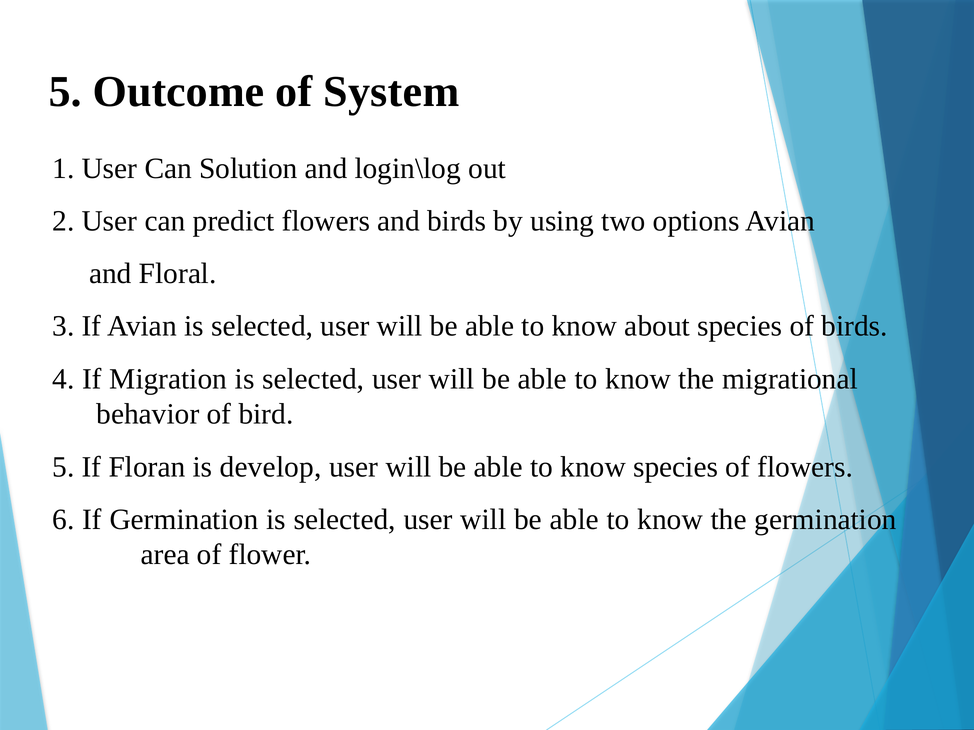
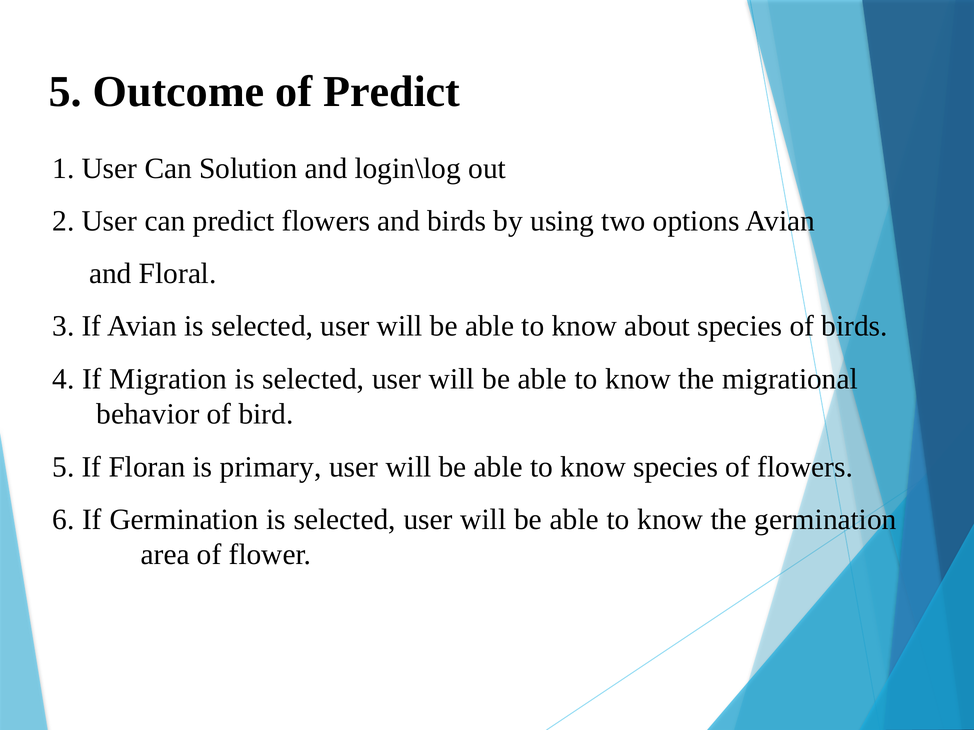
of System: System -> Predict
develop: develop -> primary
